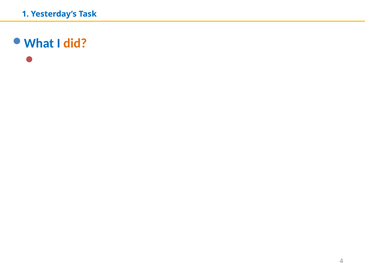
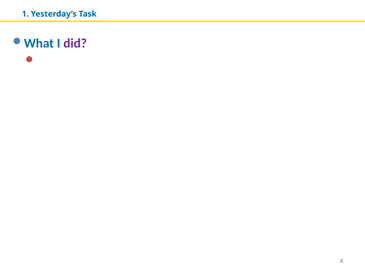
did colour: orange -> purple
